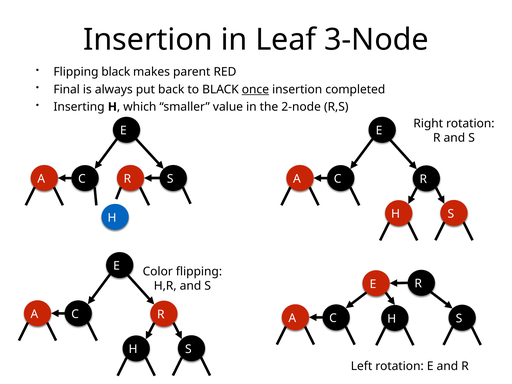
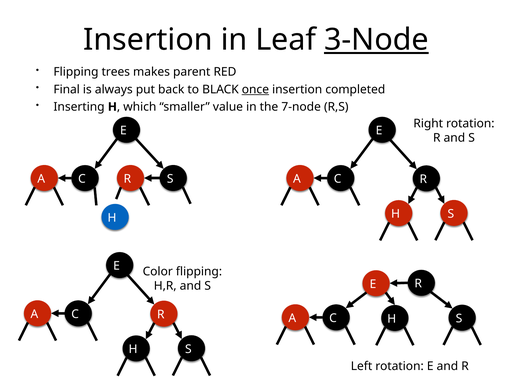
3-Node underline: none -> present
Flipping black: black -> trees
2-node: 2-node -> 7-node
